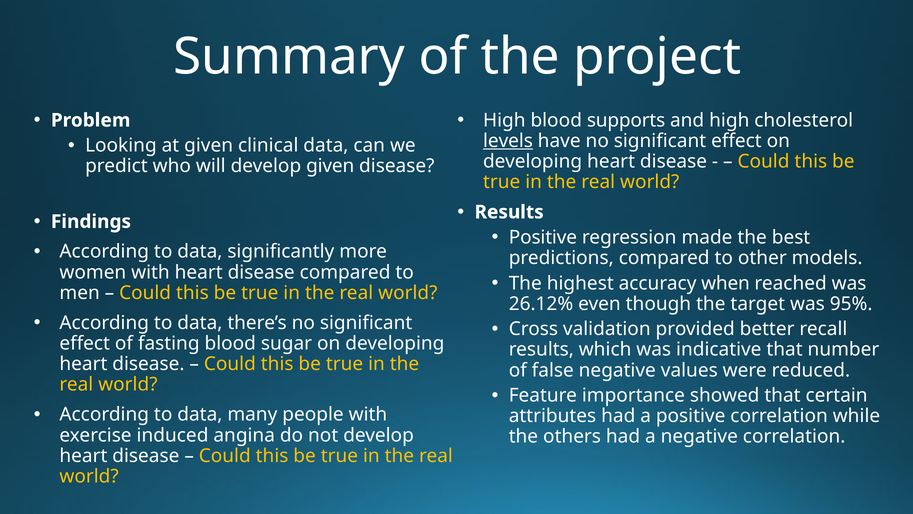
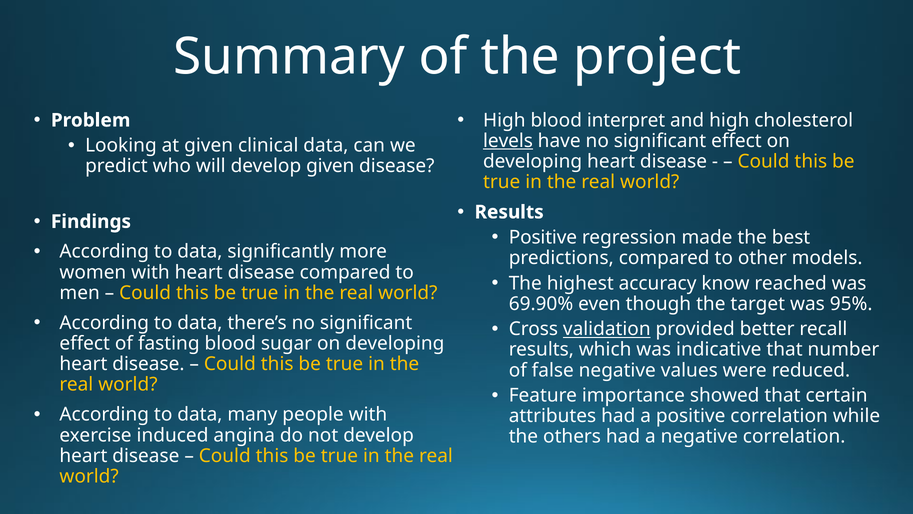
supports: supports -> interpret
when: when -> know
26.12%: 26.12% -> 69.90%
validation underline: none -> present
